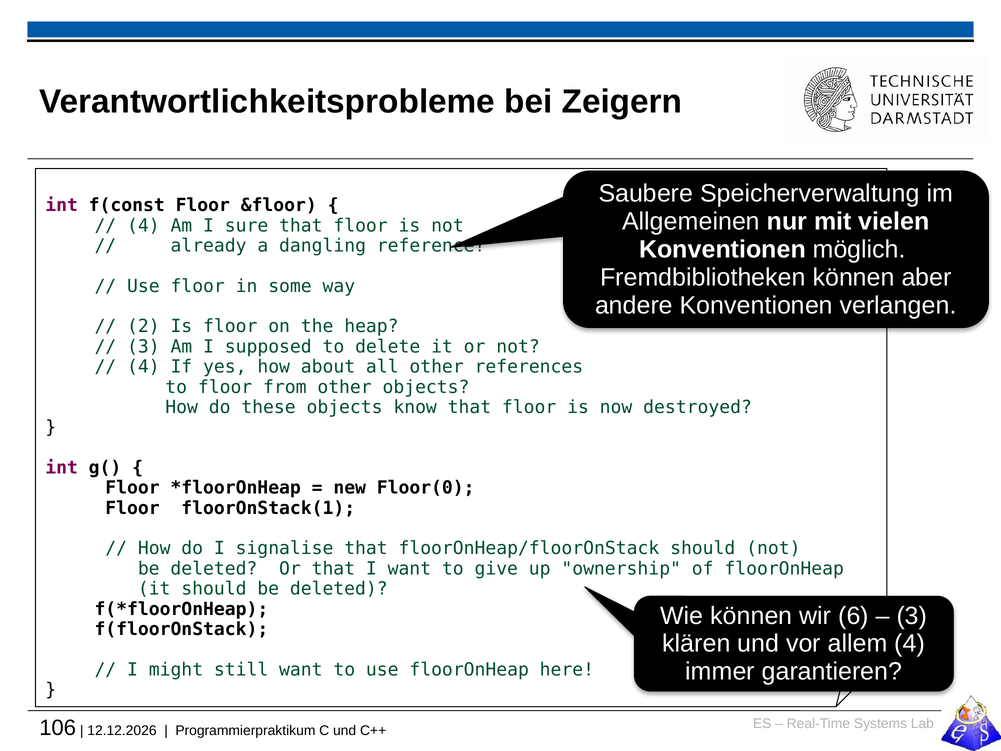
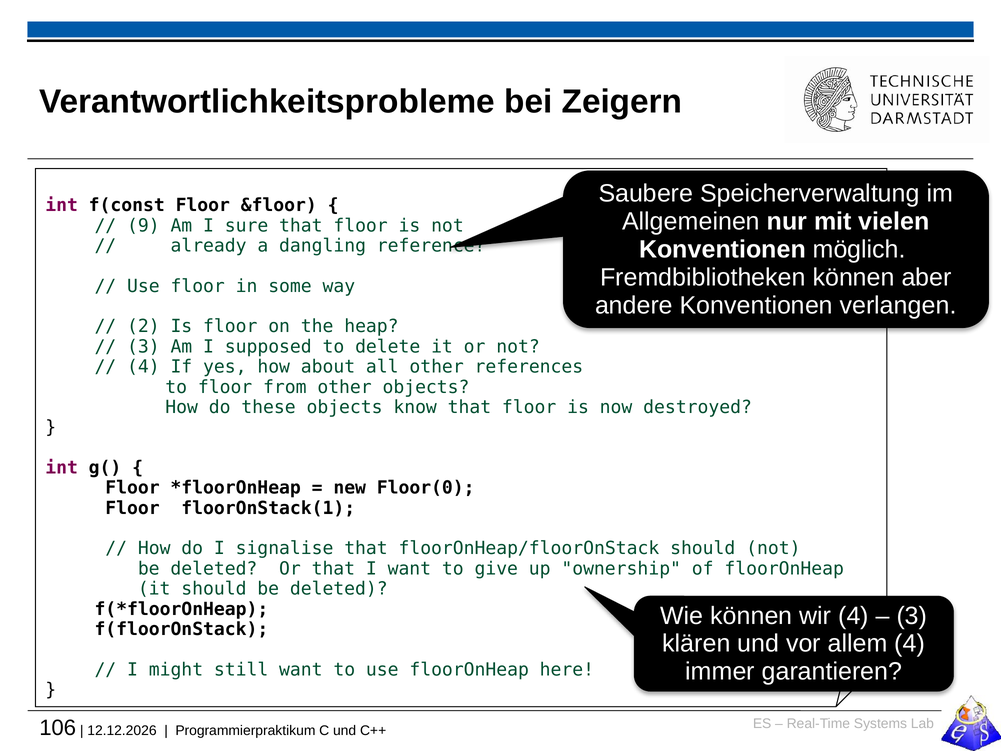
4 at (143, 225): 4 -> 9
wir 6: 6 -> 4
